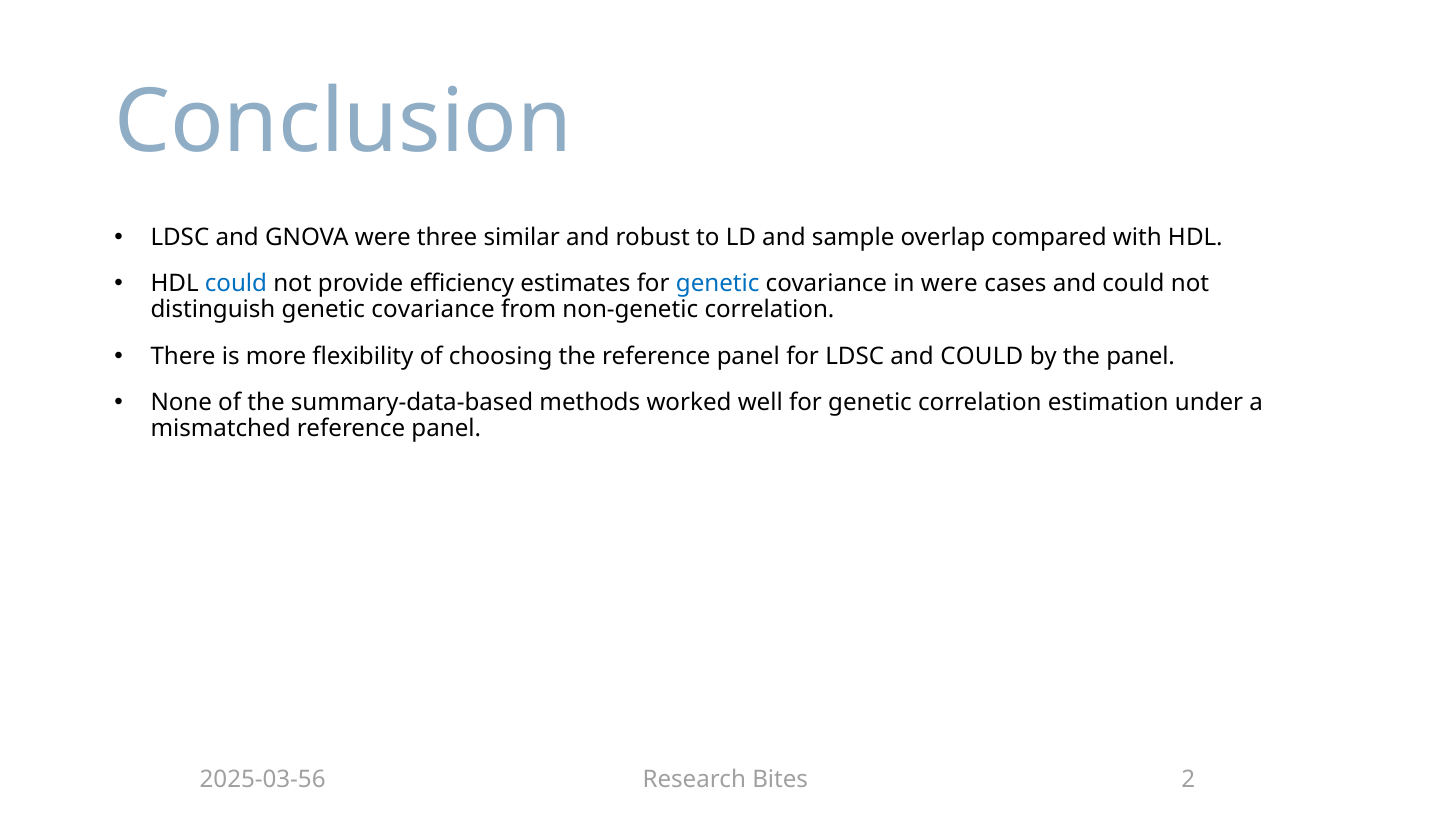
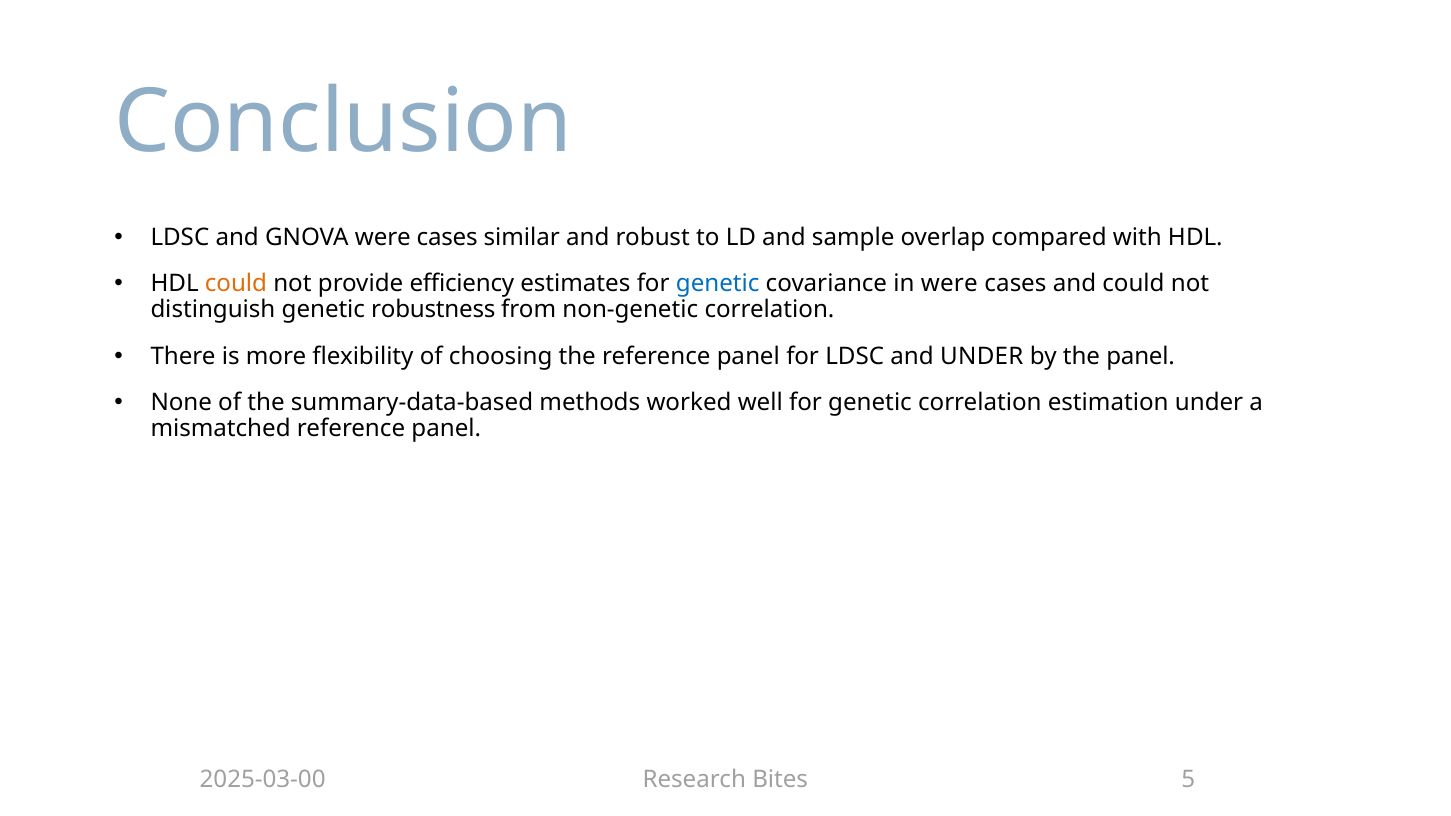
GNOVA were three: three -> cases
could at (236, 284) colour: blue -> orange
distinguish genetic covariance: covariance -> robustness
LDSC and COULD: COULD -> UNDER
2025-03-56: 2025-03-56 -> 2025-03-00
2: 2 -> 5
